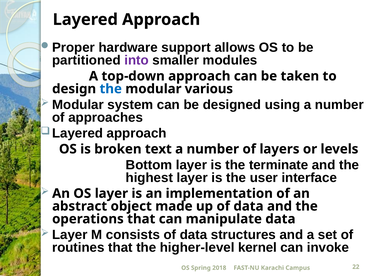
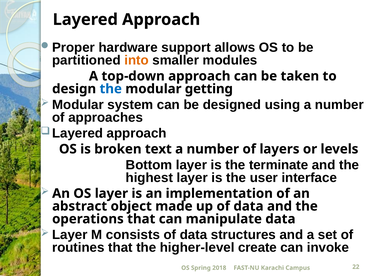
into colour: purple -> orange
various: various -> getting
kernel: kernel -> create
